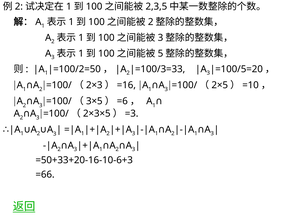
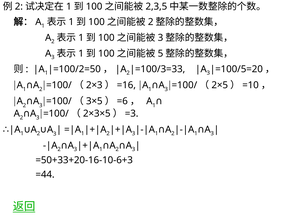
=66: =66 -> =44
